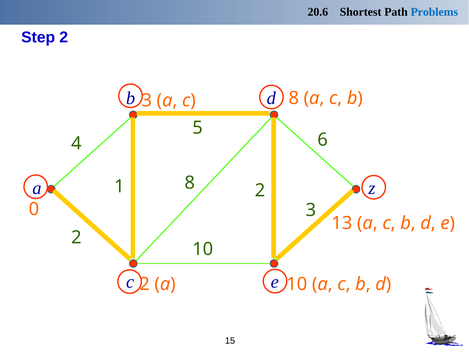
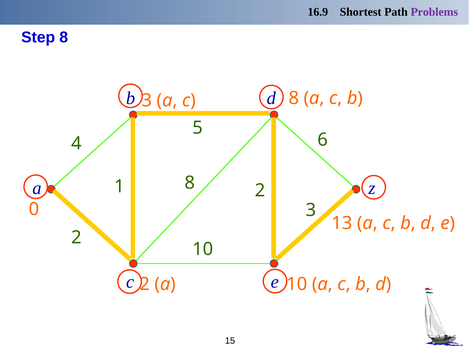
20.6: 20.6 -> 16.9
Problems colour: blue -> purple
Step 2: 2 -> 8
